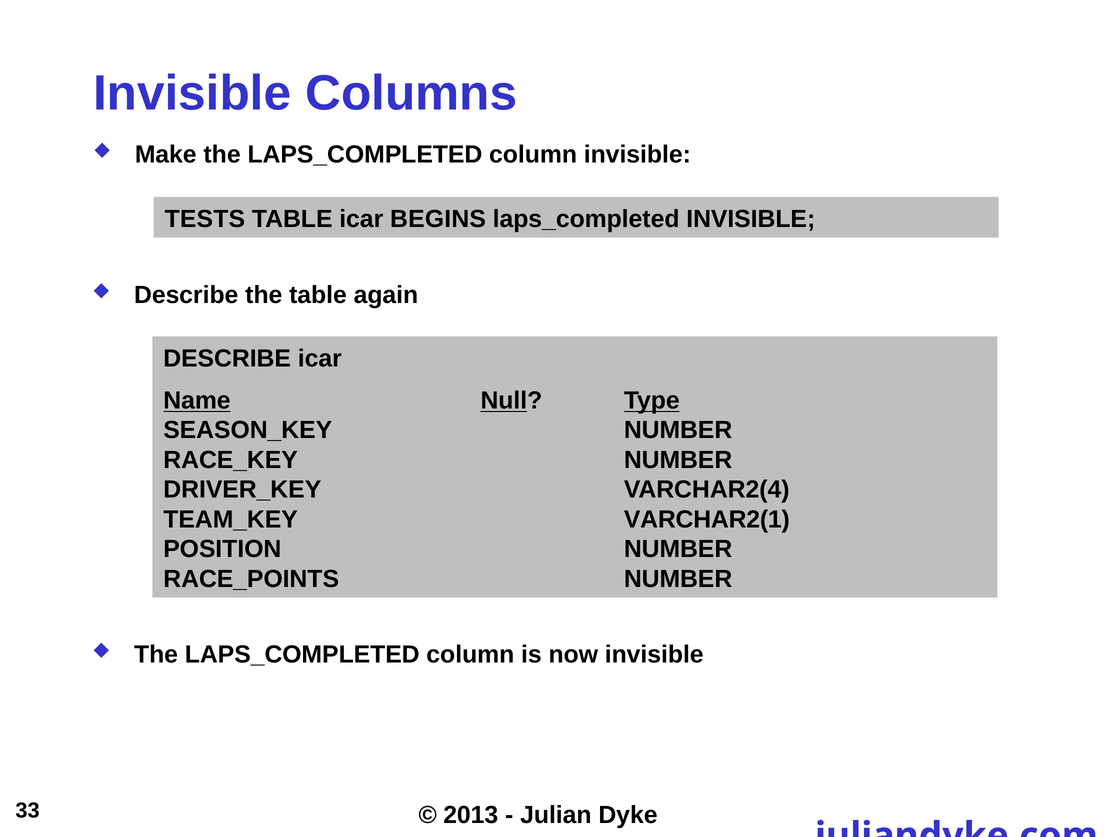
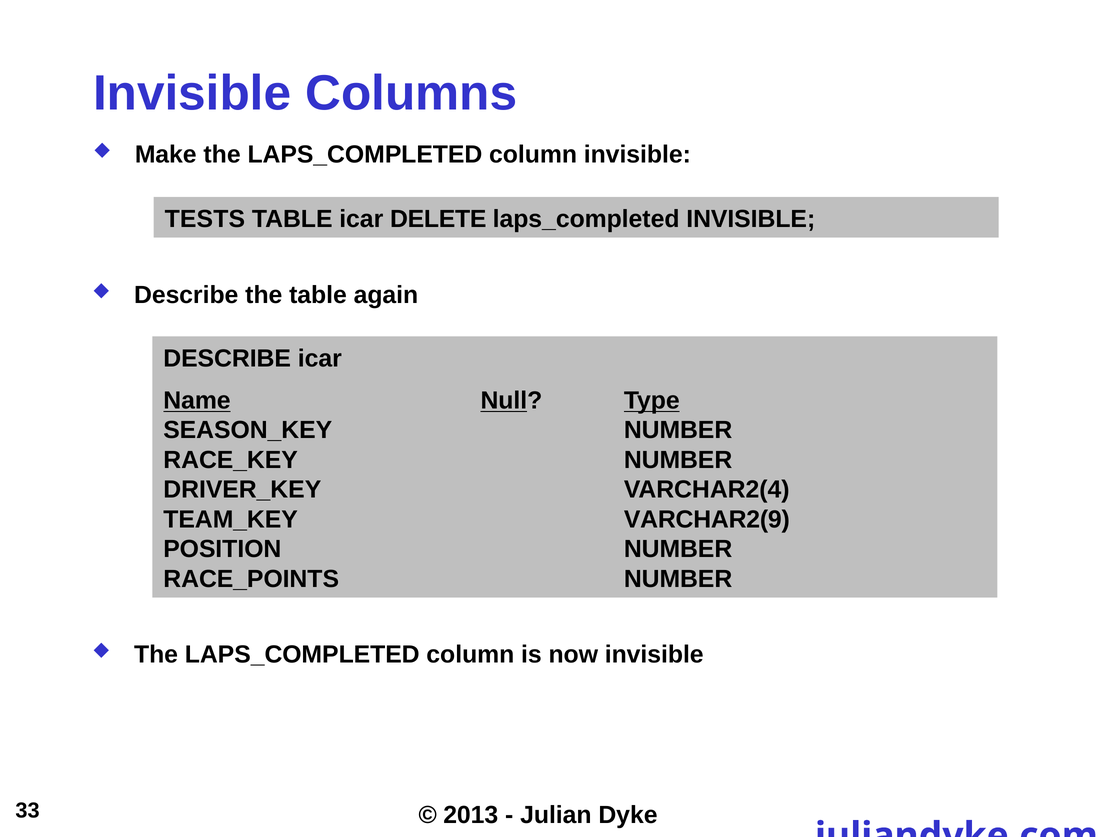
BEGINS: BEGINS -> DELETE
VARCHAR2(1: VARCHAR2(1 -> VARCHAR2(9
